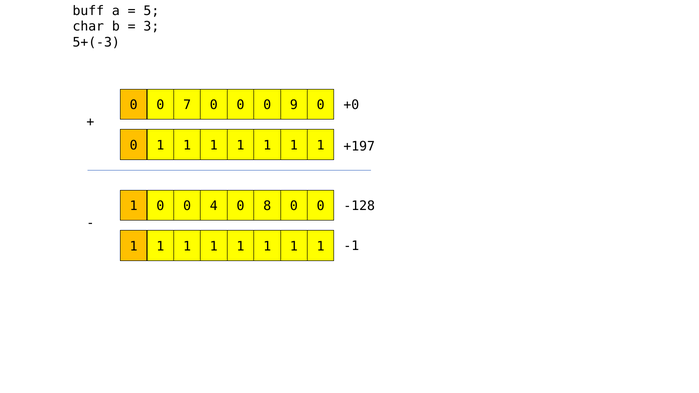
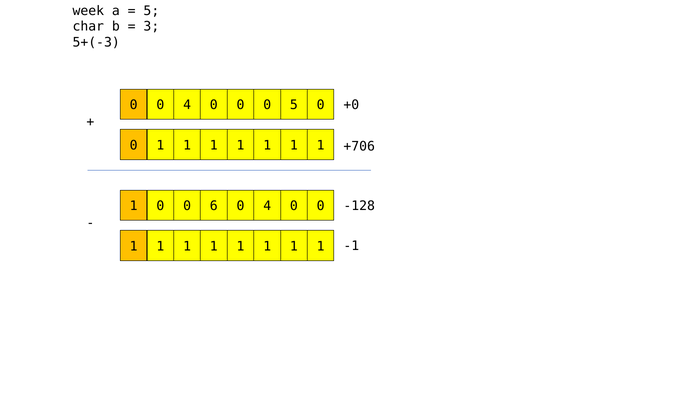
buff: buff -> week
0 0 7: 7 -> 4
0 9: 9 -> 5
+197: +197 -> +706
4: 4 -> 6
8 at (267, 206): 8 -> 4
